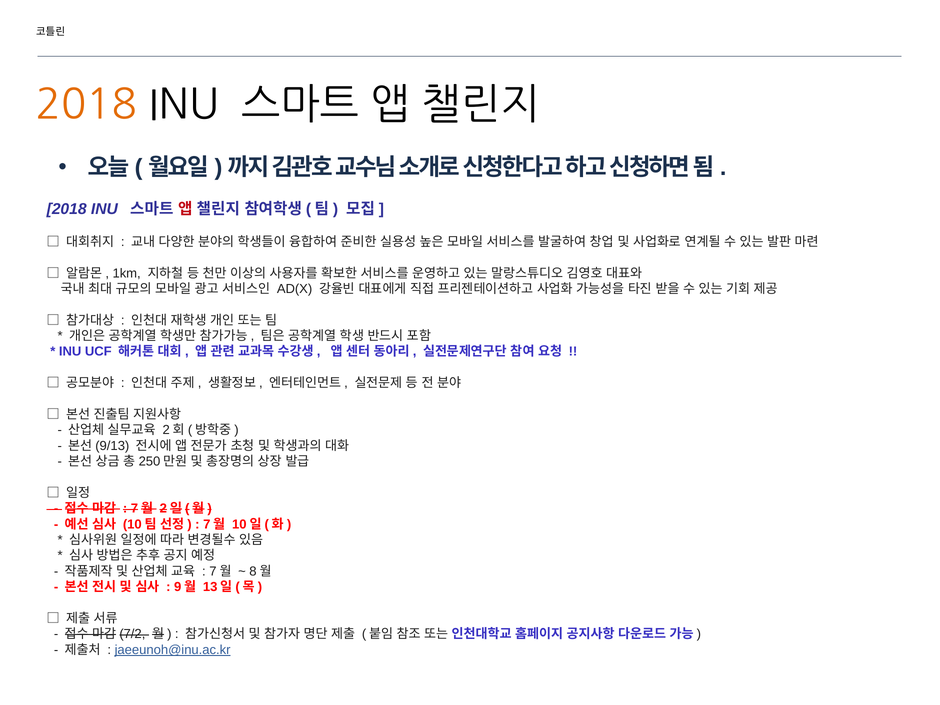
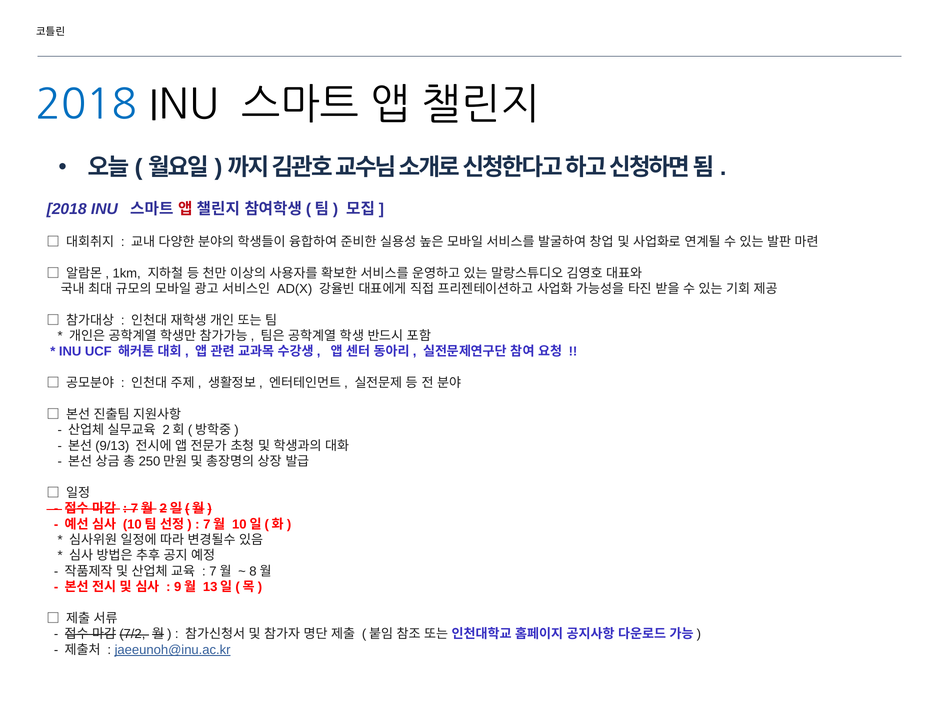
2018 at (86, 105) colour: orange -> blue
